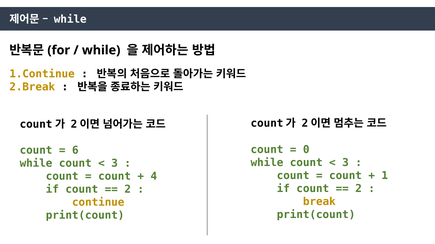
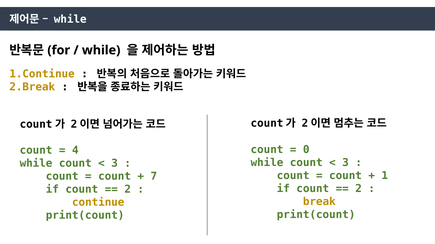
6: 6 -> 4
4: 4 -> 7
